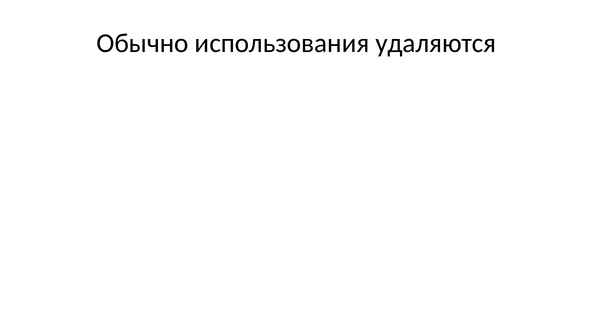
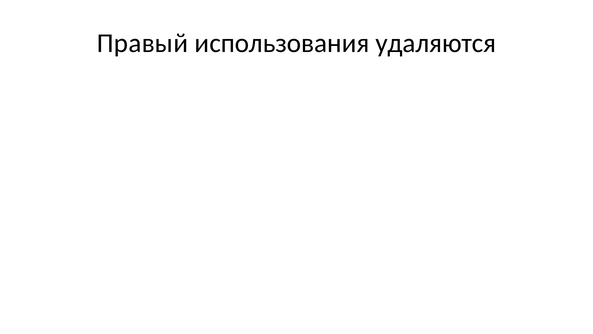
Обычно: Обычно -> Правый
